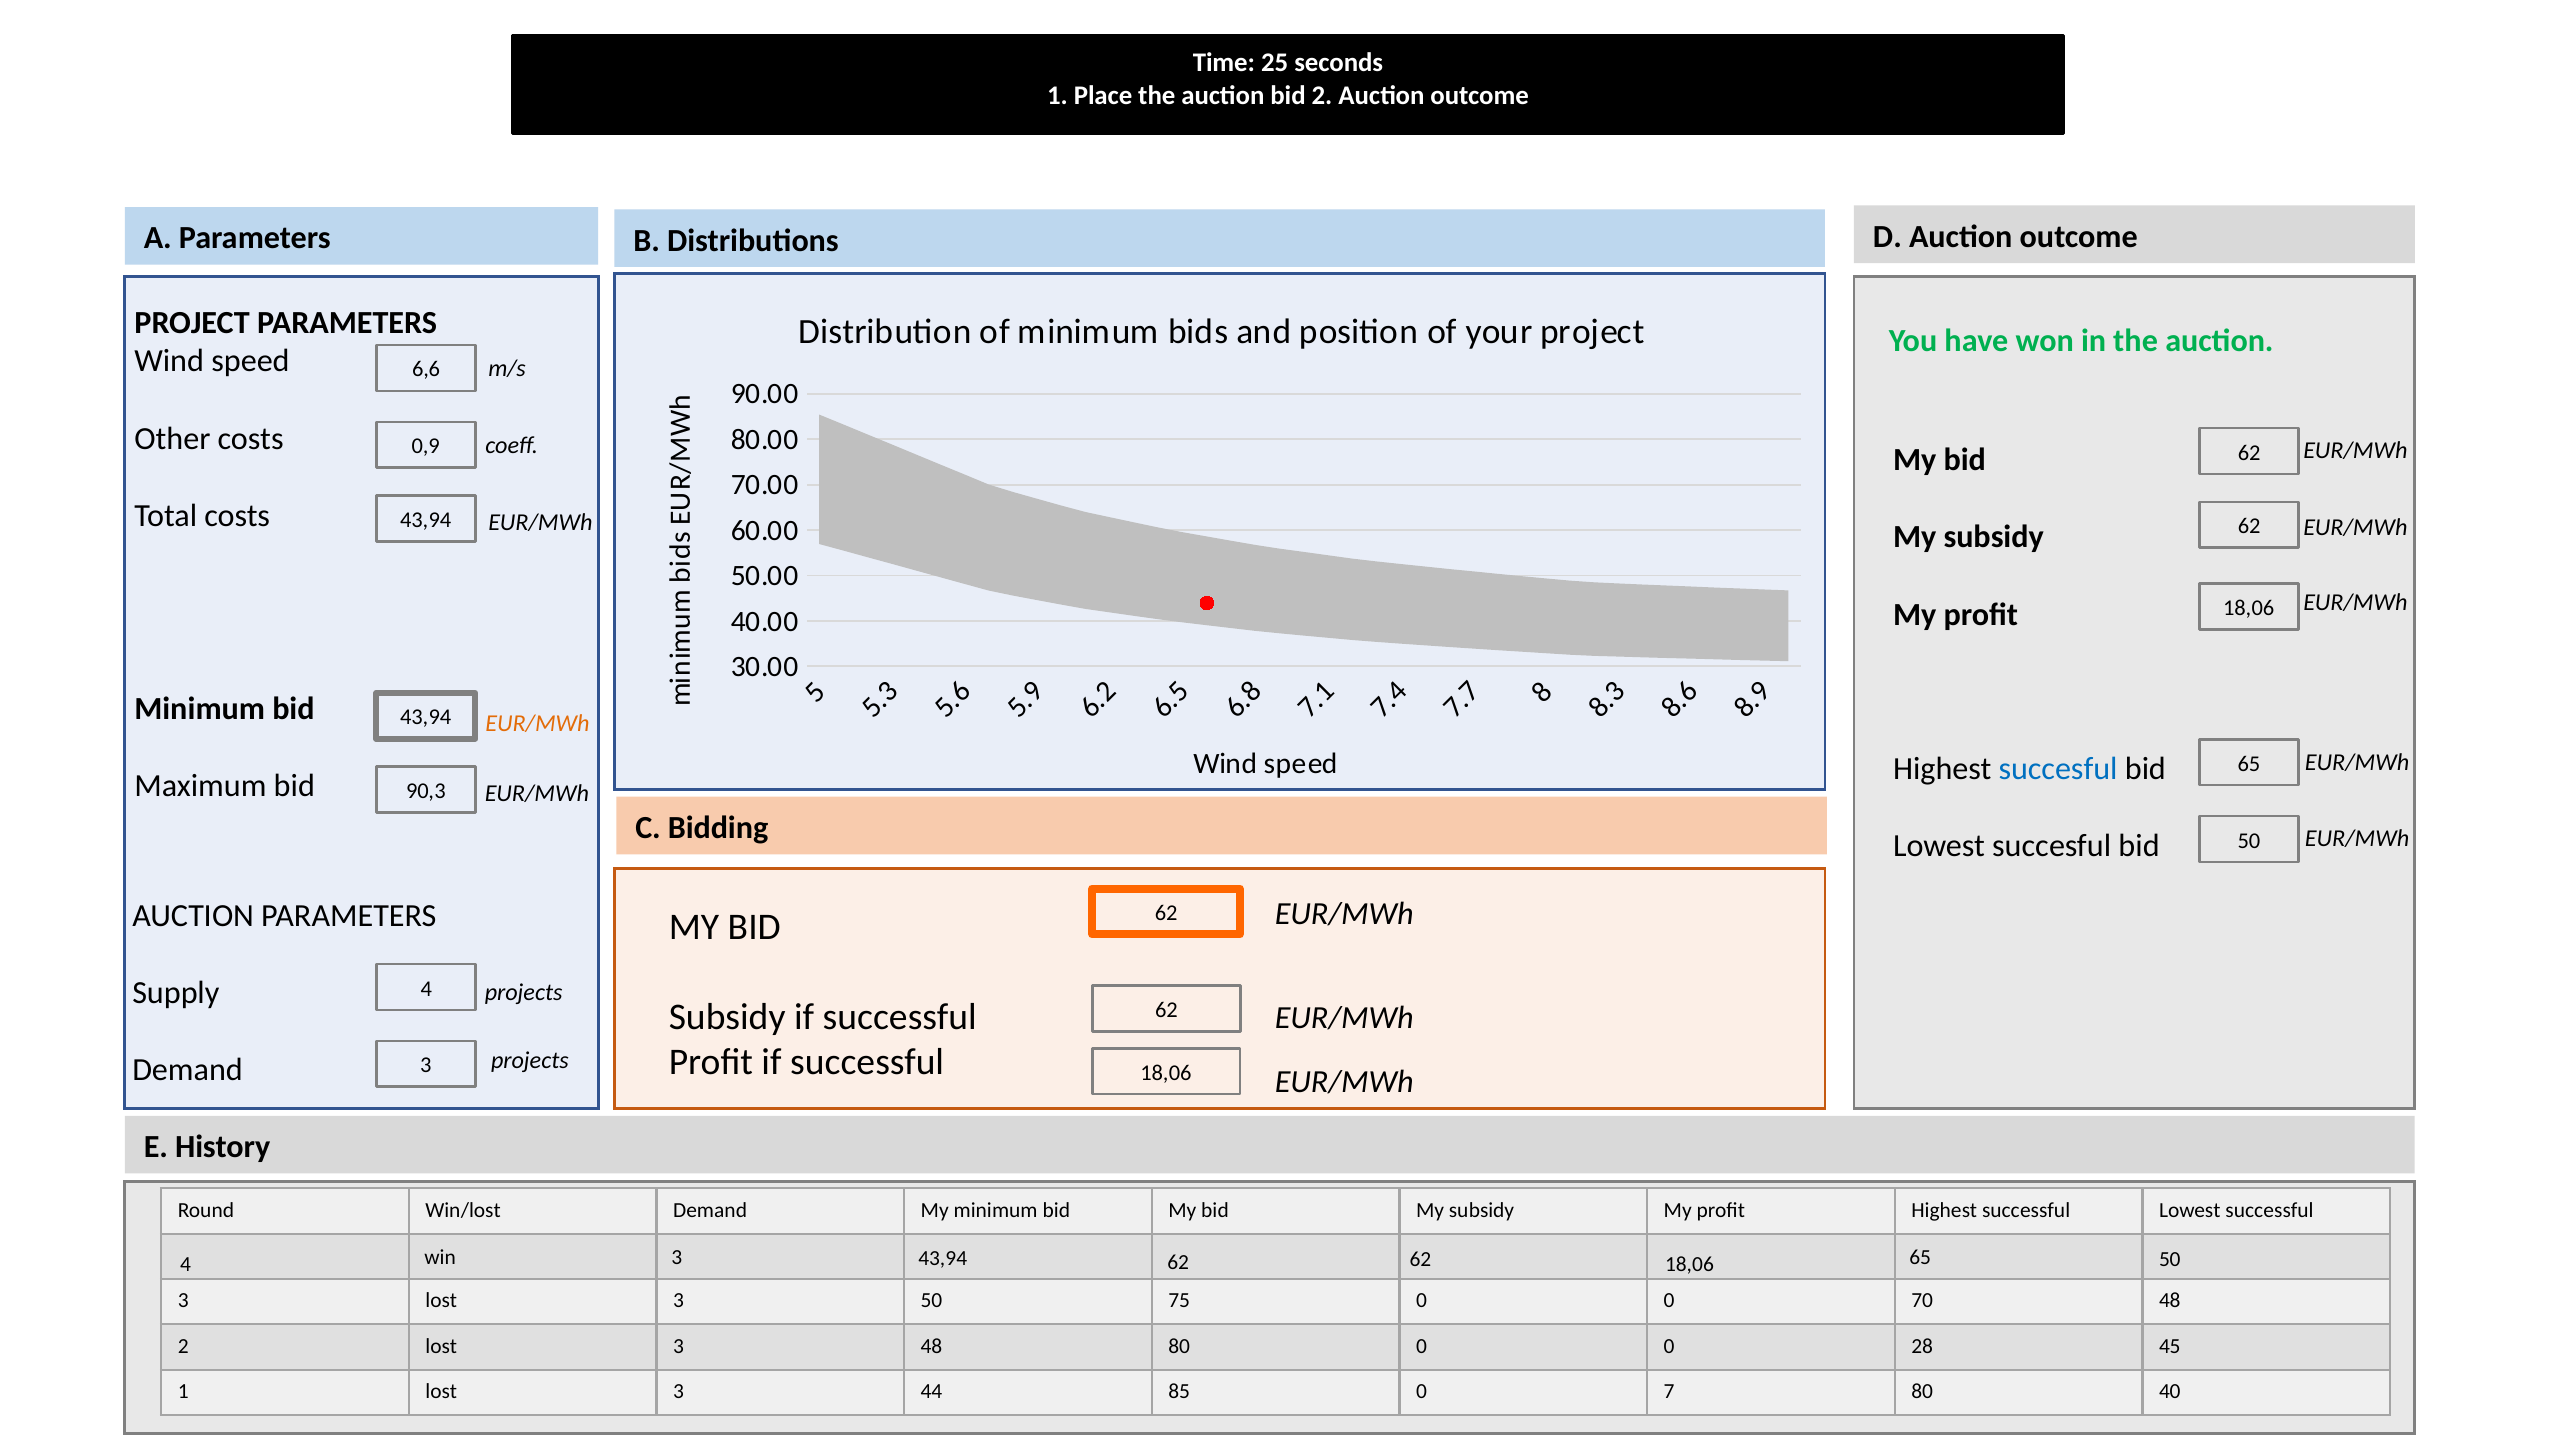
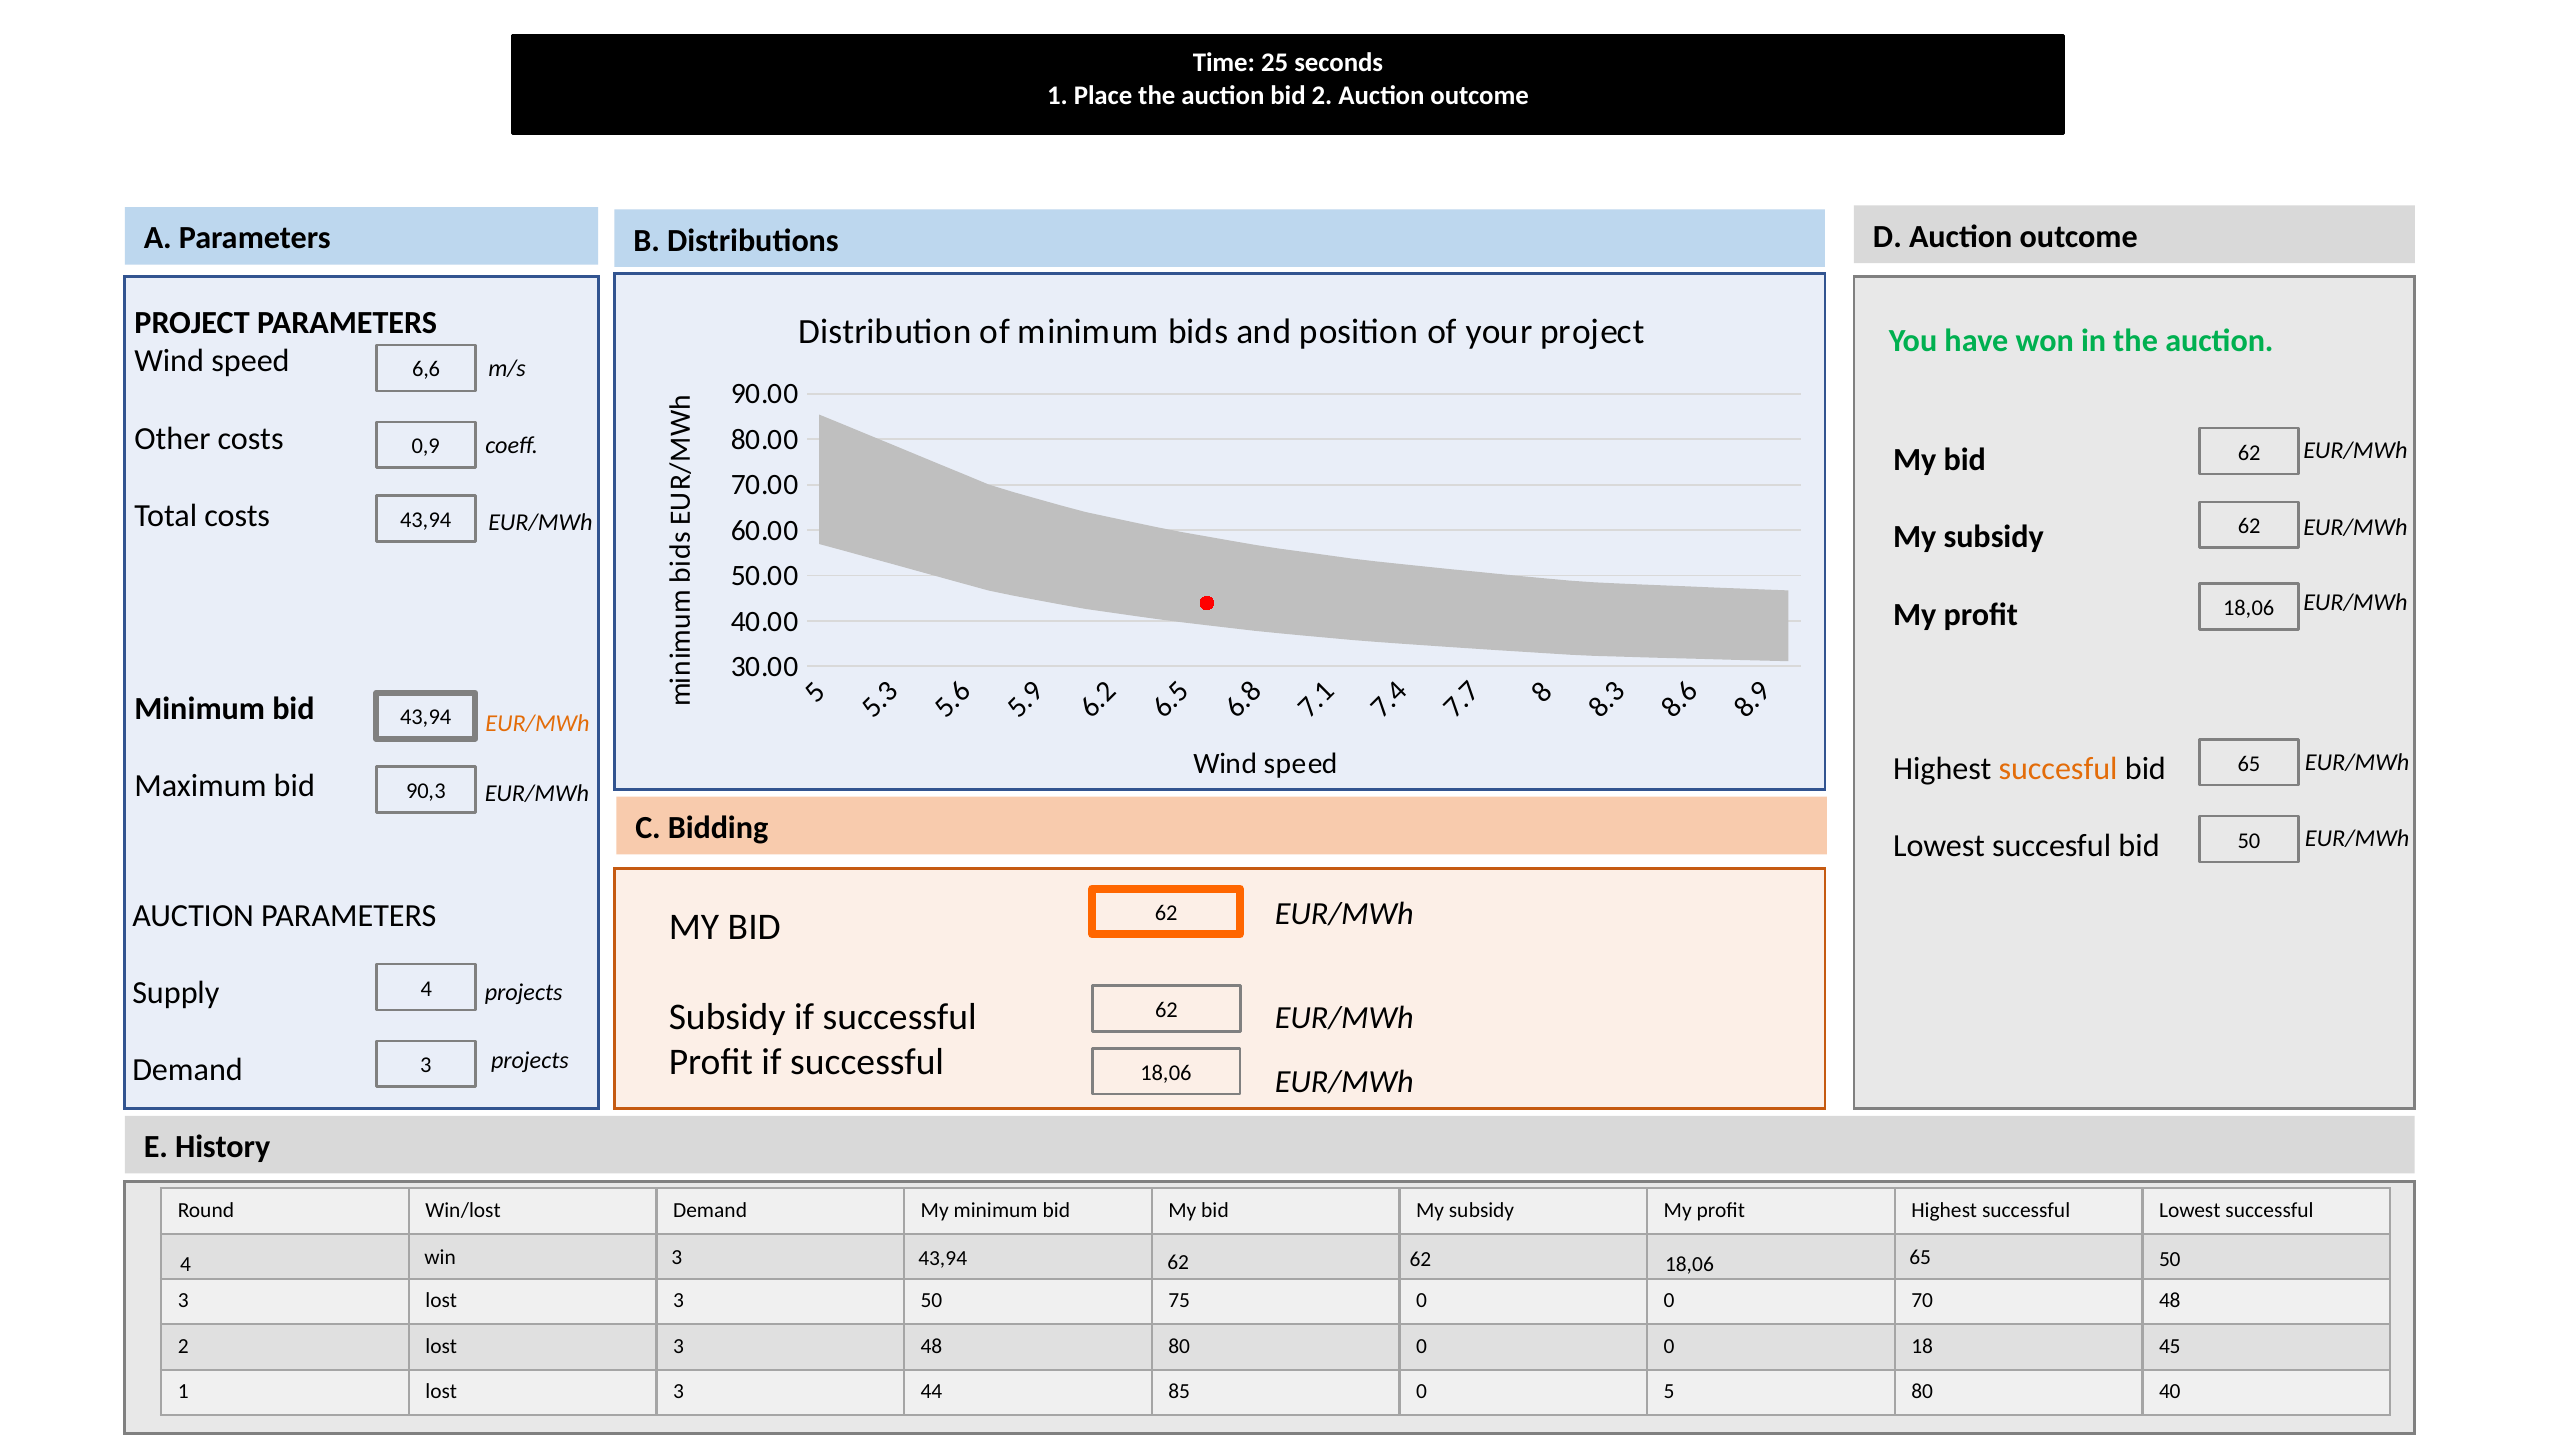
succesful at (2058, 769) colour: blue -> orange
28: 28 -> 18
0 7: 7 -> 5
